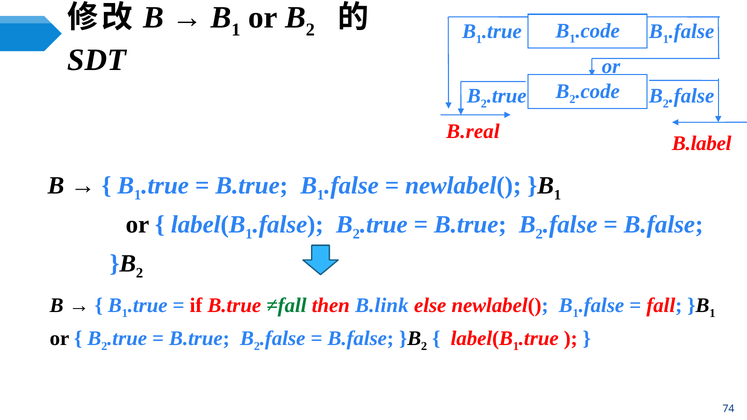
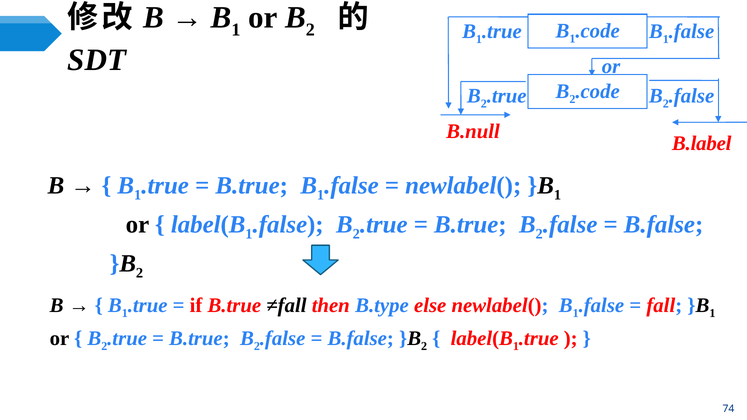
B.real: B.real -> B.null
≠fall colour: green -> black
B.link: B.link -> B.type
